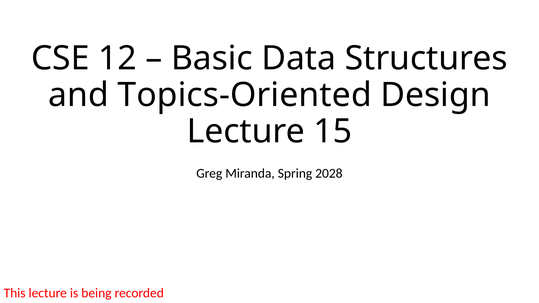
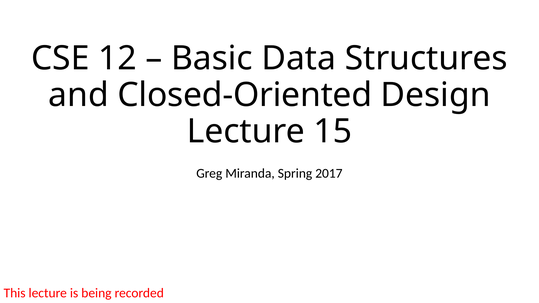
Topics-Oriented: Topics-Oriented -> Closed-Oriented
2028: 2028 -> 2017
